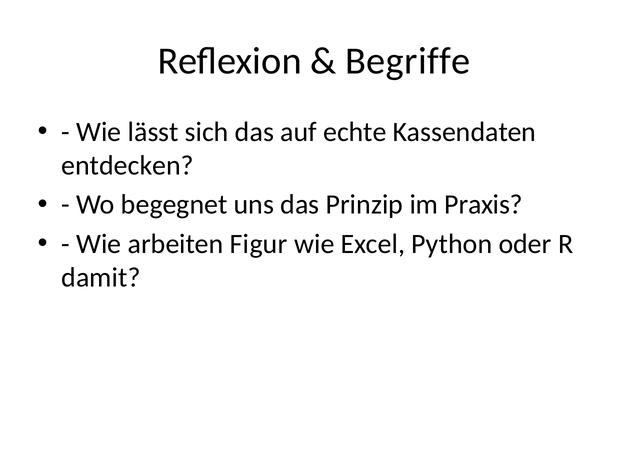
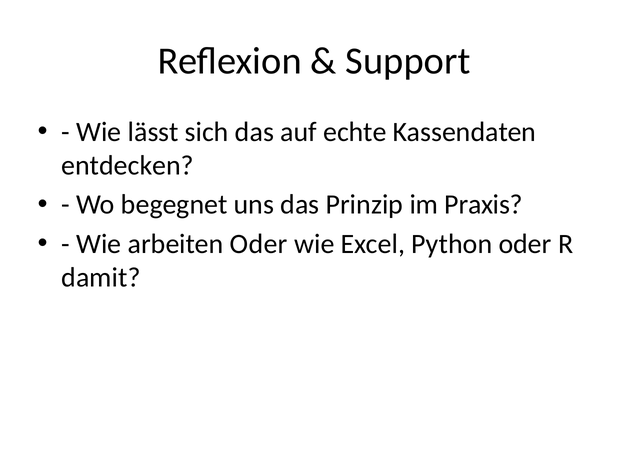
Begriffe: Begriffe -> Support
arbeiten Figur: Figur -> Oder
